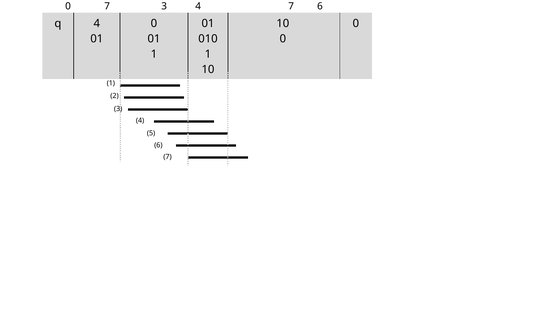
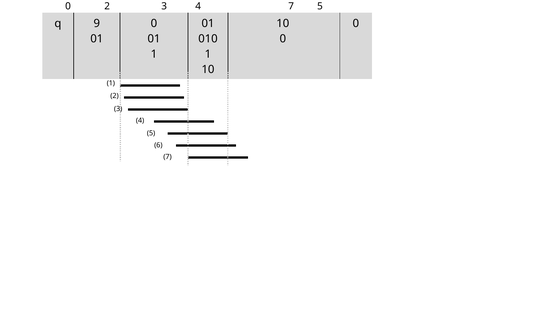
0 7: 7 -> 2
7 6: 6 -> 5
q 4: 4 -> 9
